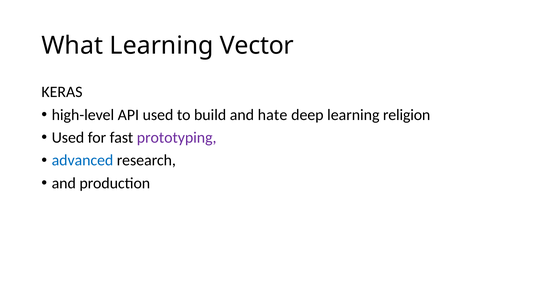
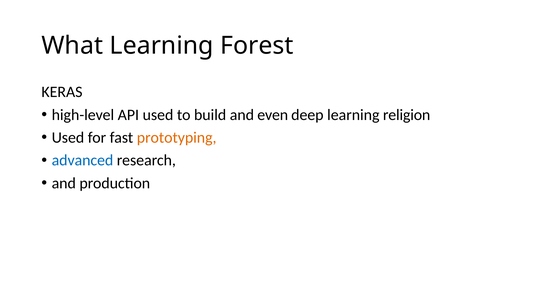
Vector: Vector -> Forest
hate: hate -> even
prototyping colour: purple -> orange
